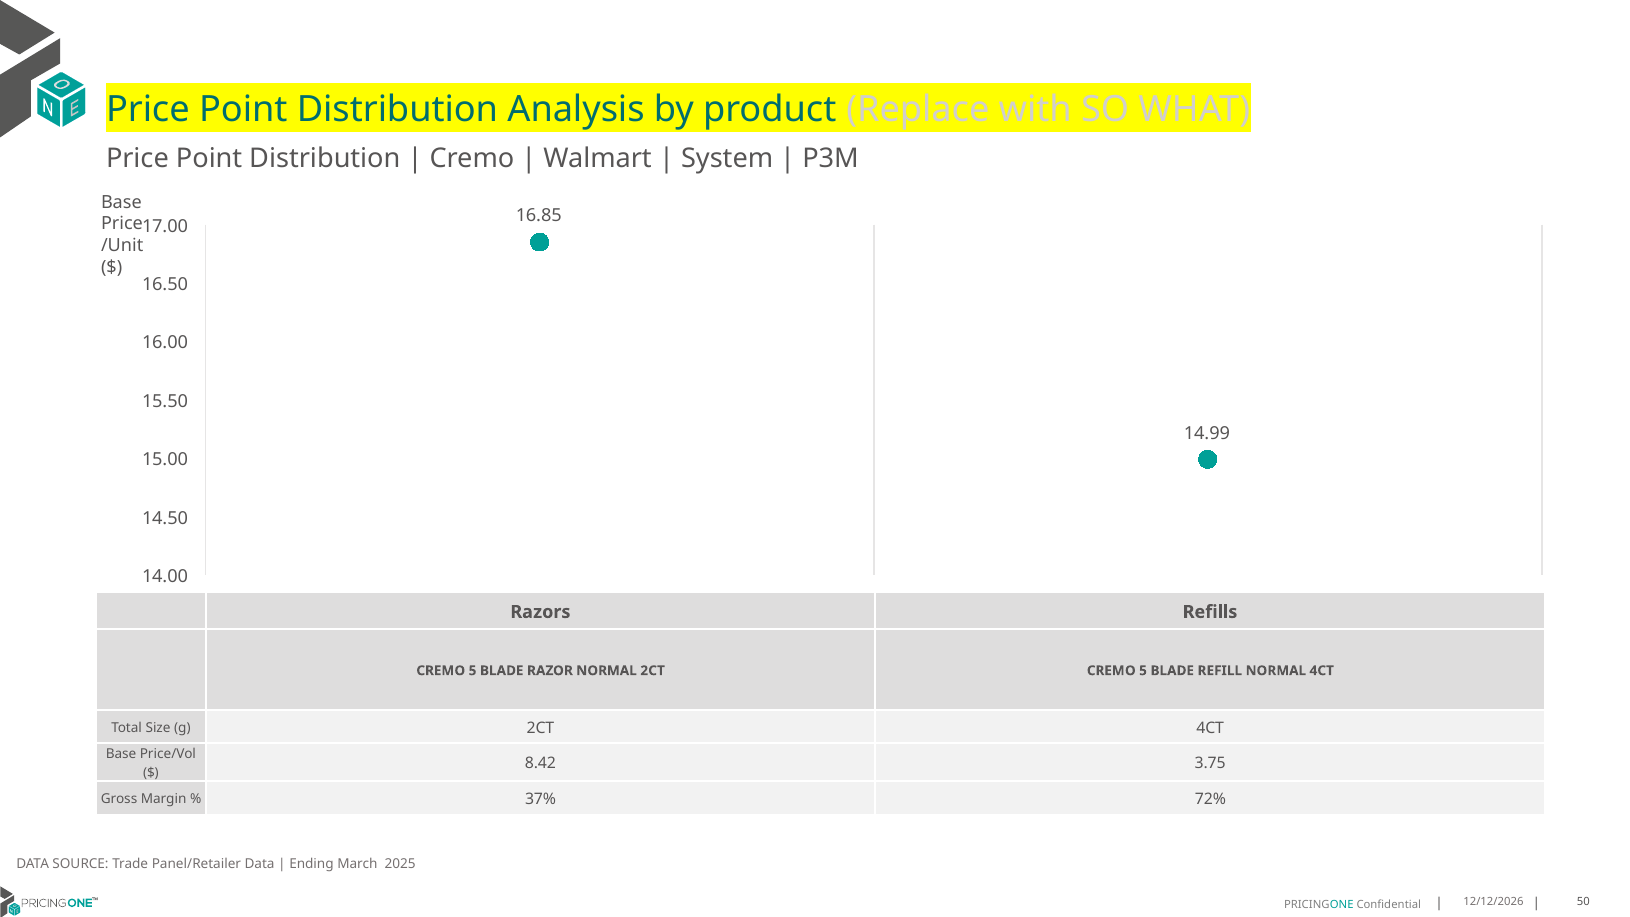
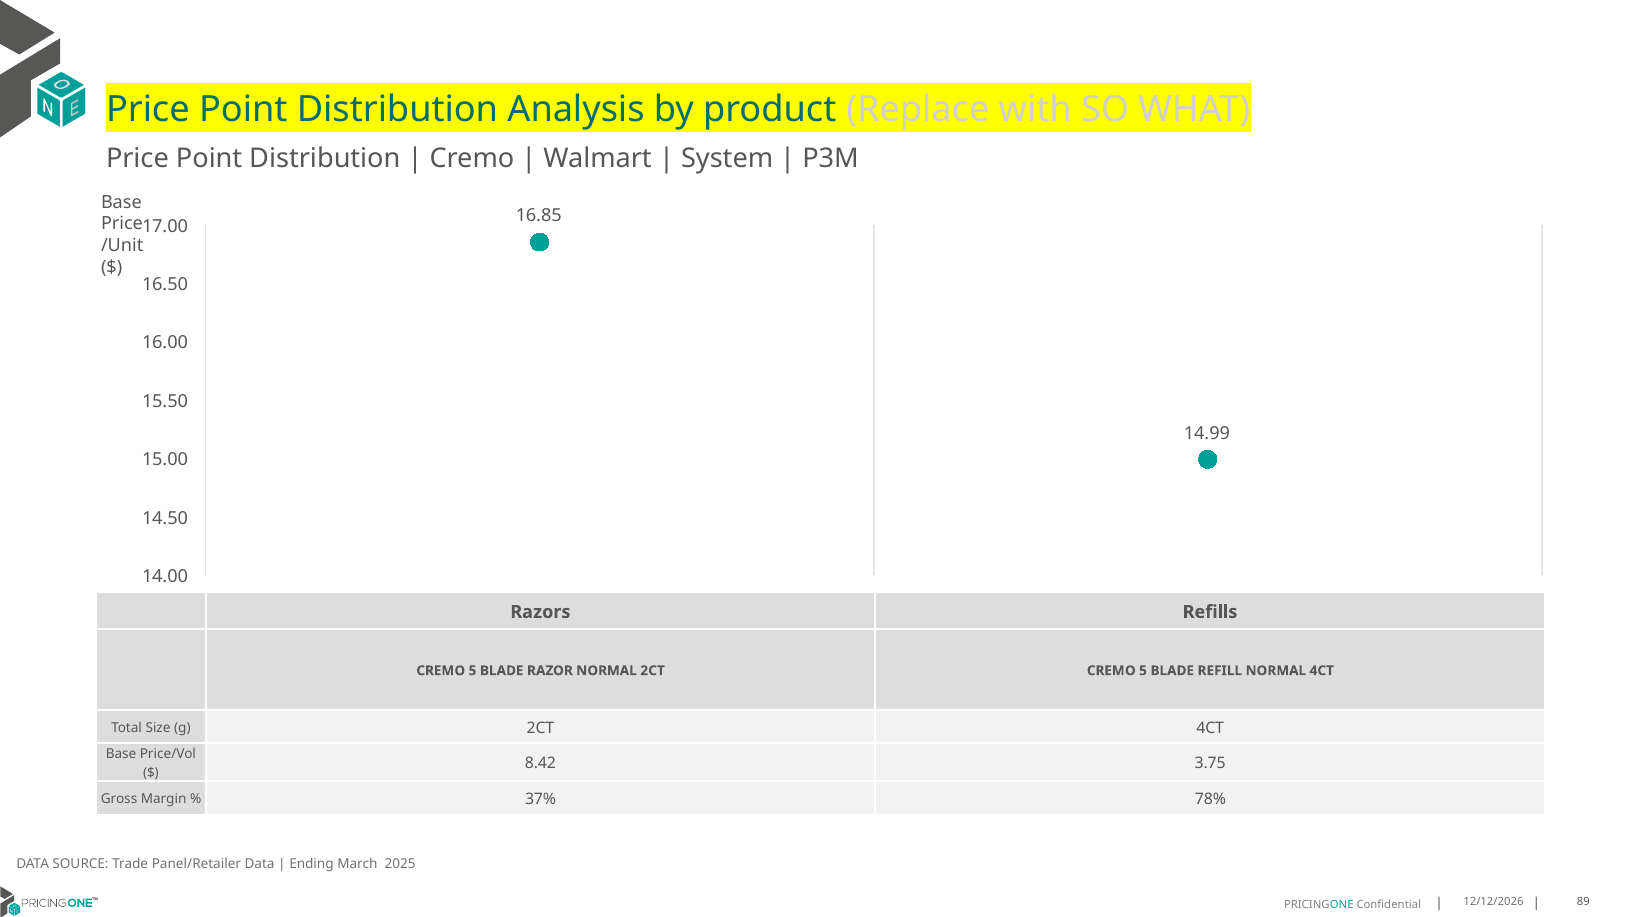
72%: 72% -> 78%
50: 50 -> 89
